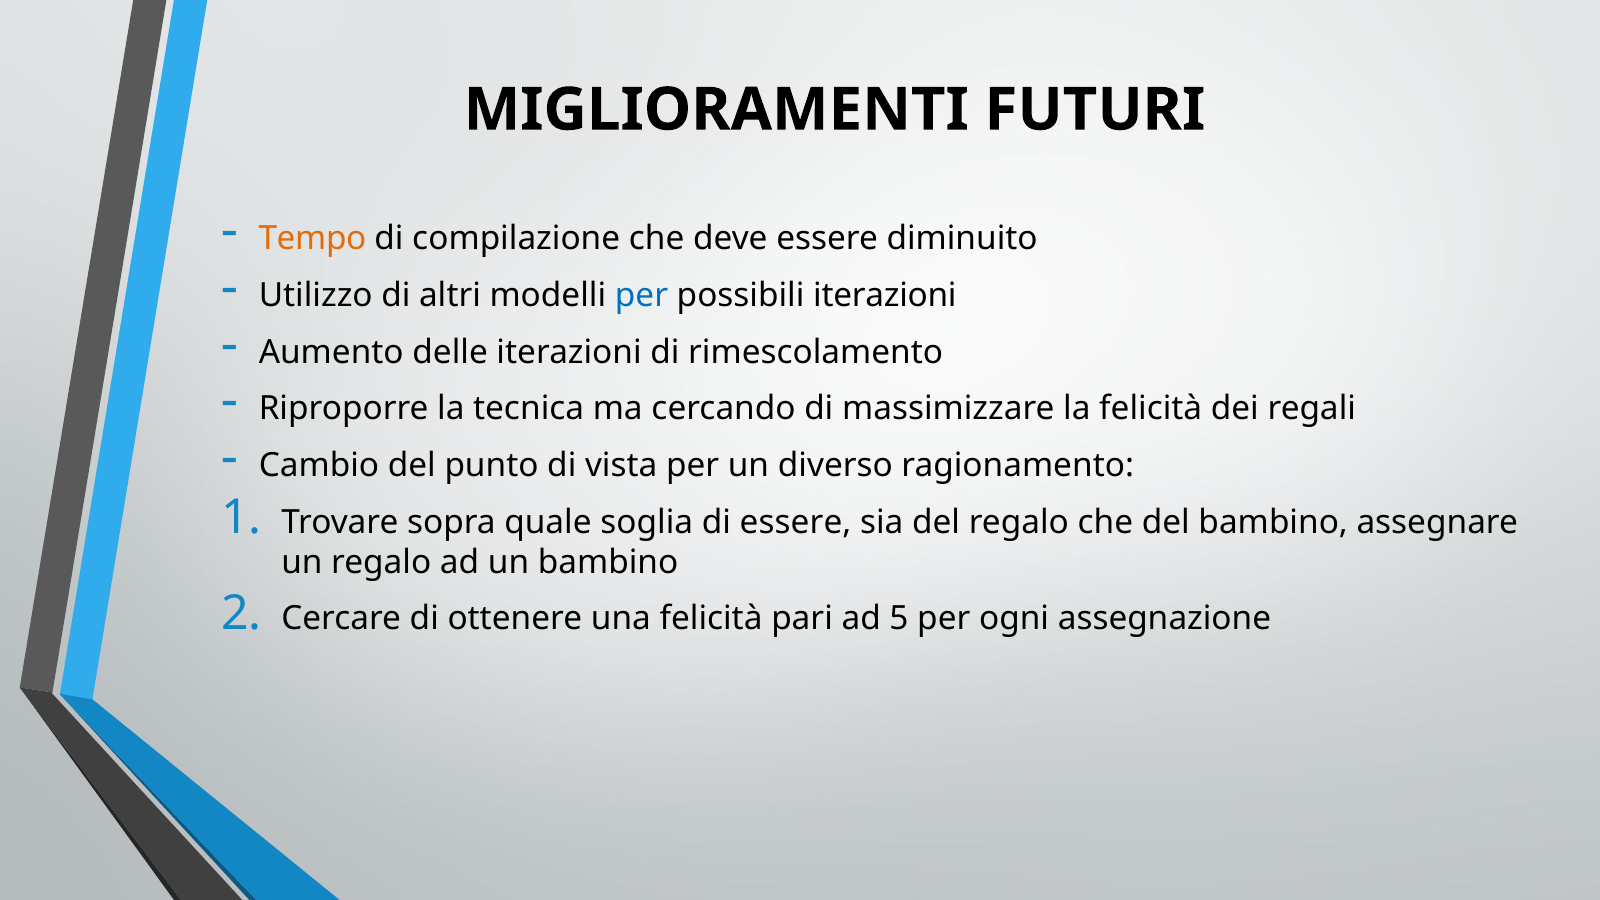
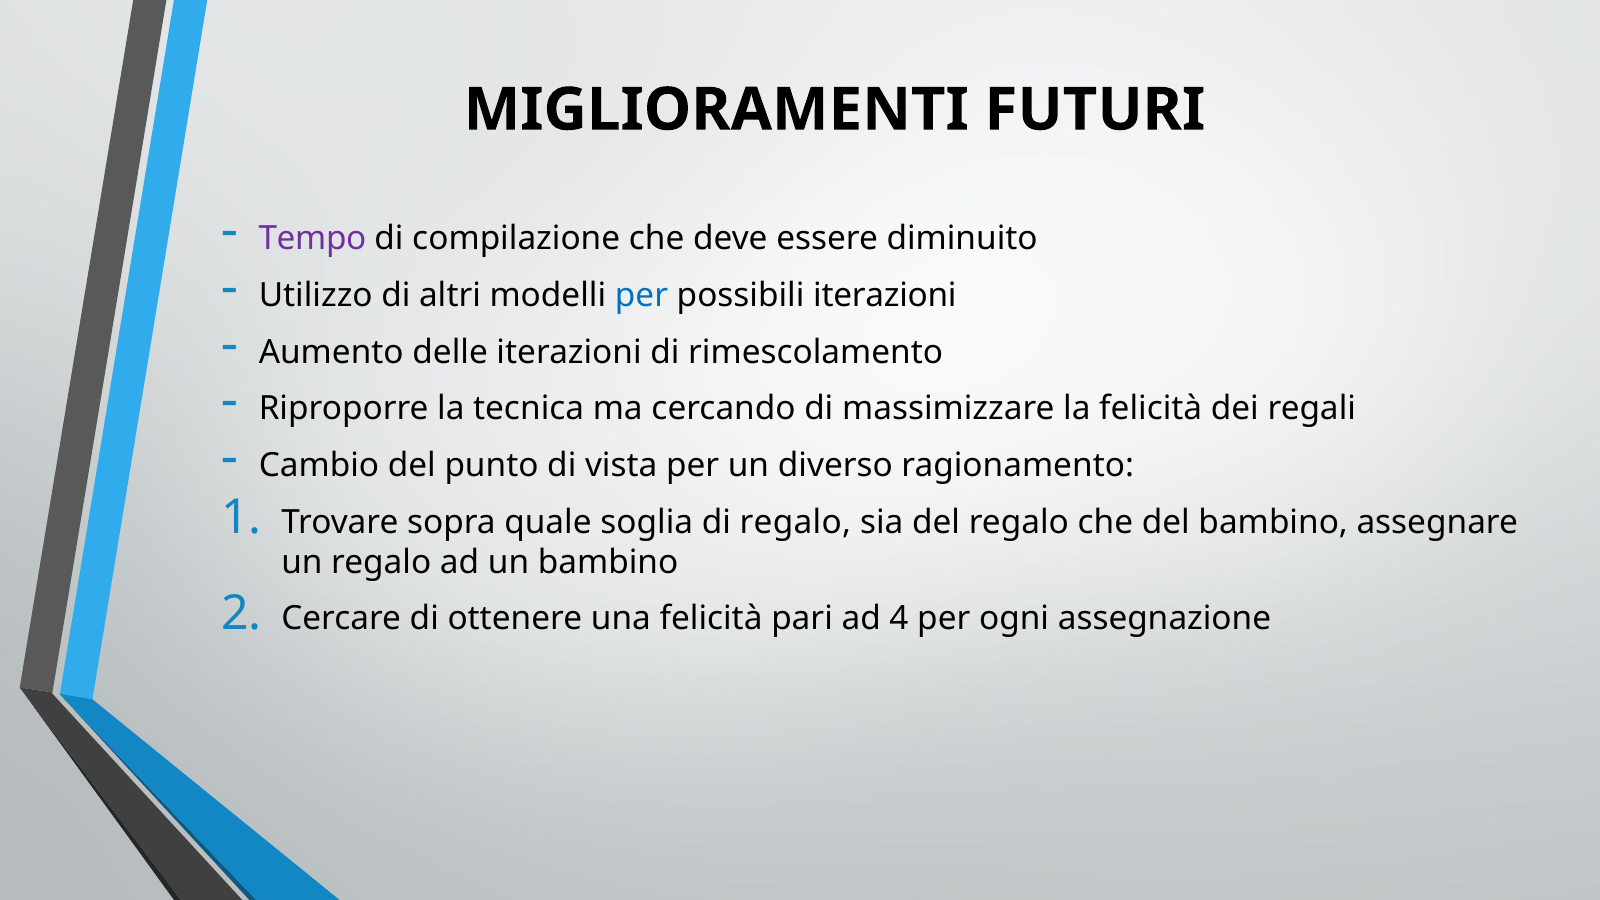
Tempo colour: orange -> purple
di essere: essere -> regalo
5: 5 -> 4
